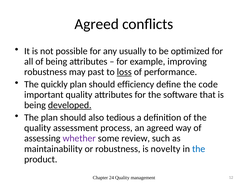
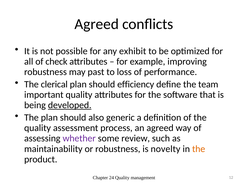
usually: usually -> exhibit
of being: being -> check
loss underline: present -> none
quickly: quickly -> clerical
code: code -> team
tedious: tedious -> generic
the at (199, 149) colour: blue -> orange
